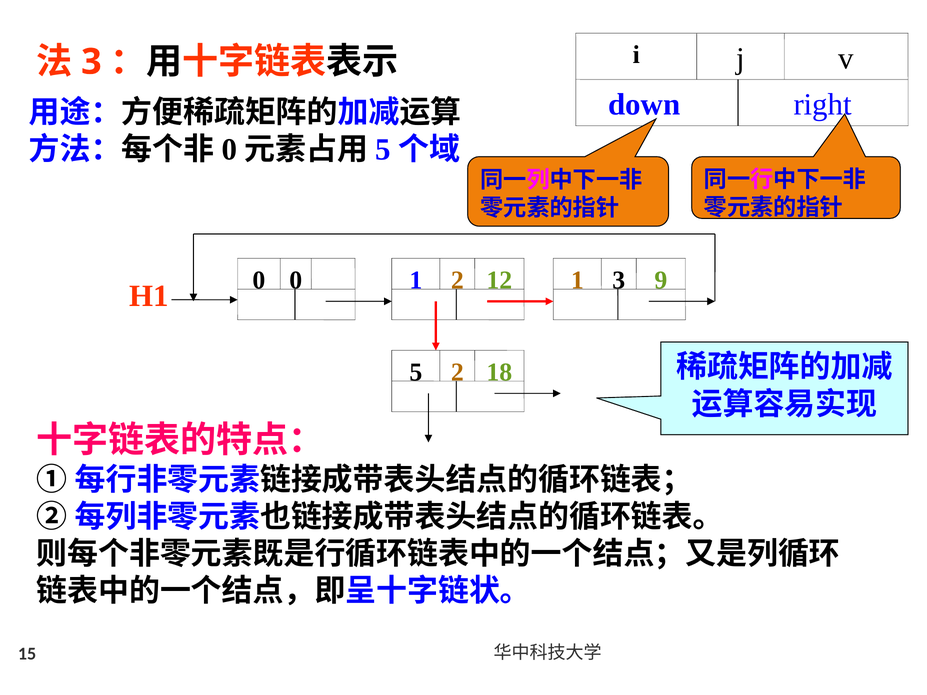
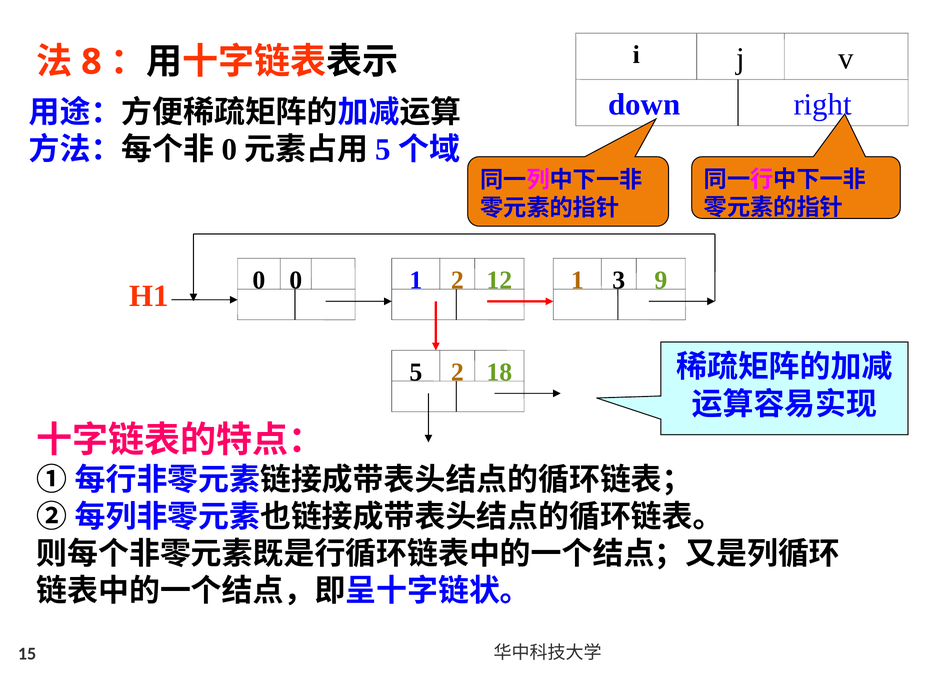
3 at (91, 62): 3 -> 8
